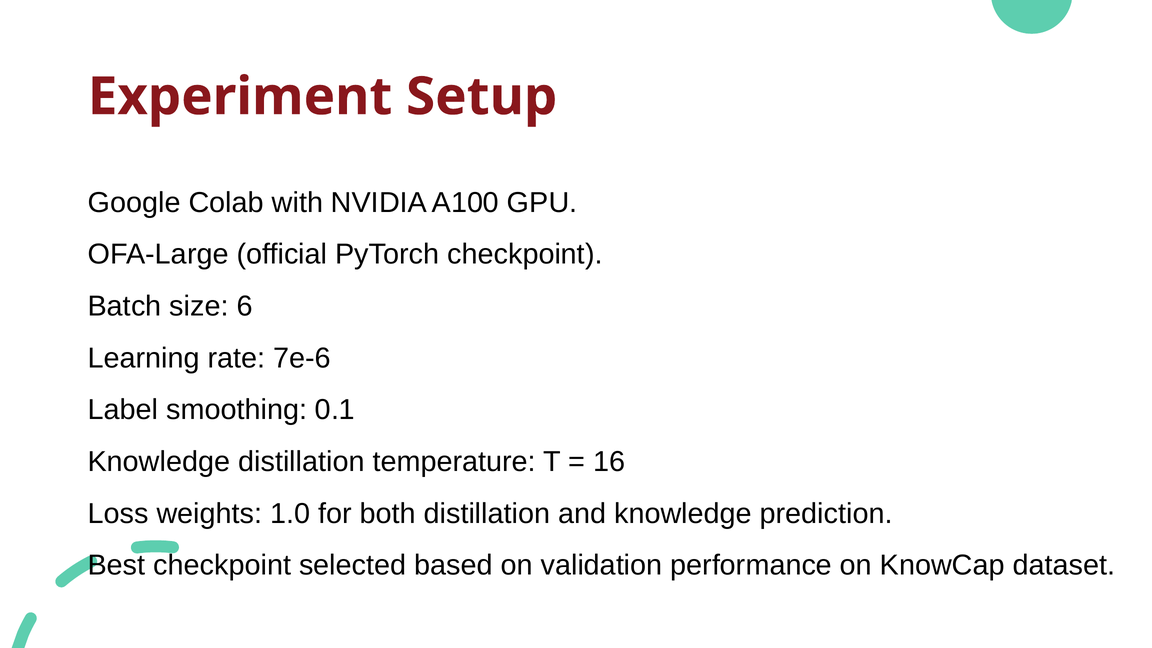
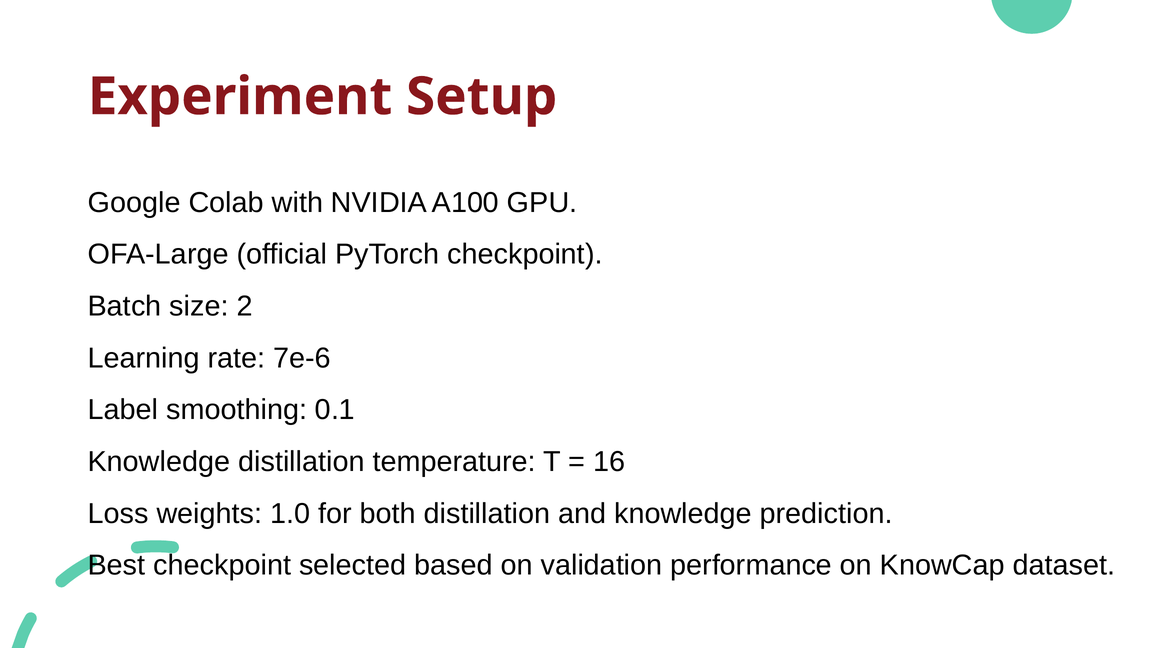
6: 6 -> 2
